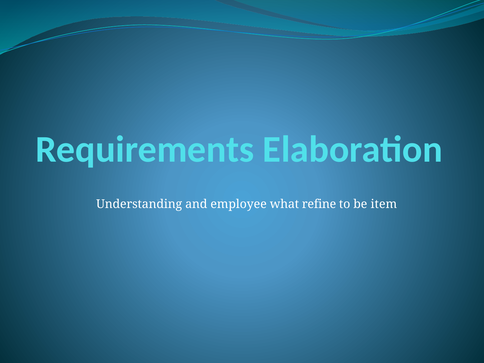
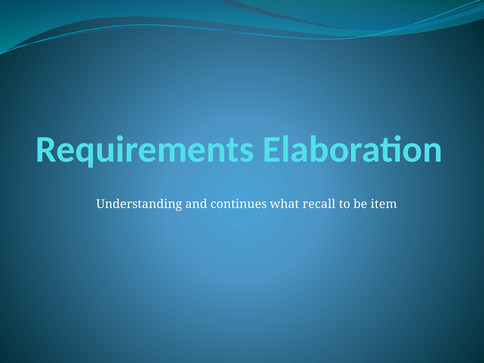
employee: employee -> continues
refine: refine -> recall
